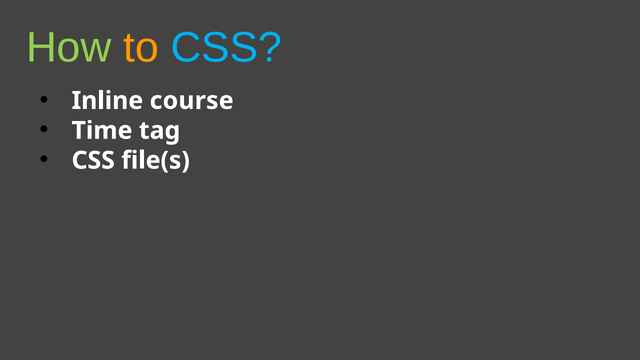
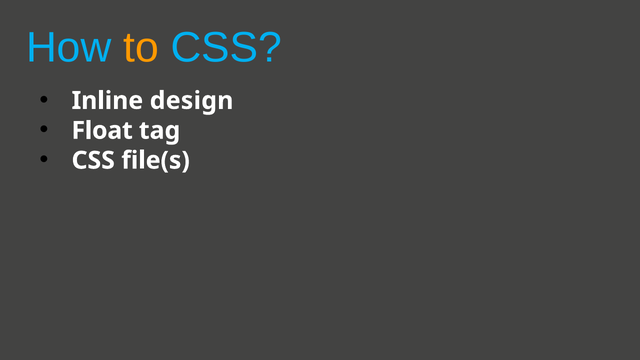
How colour: light green -> light blue
course: course -> design
Time: Time -> Float
